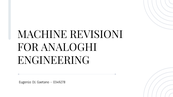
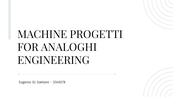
REVISIONI: REVISIONI -> PROGETTI
